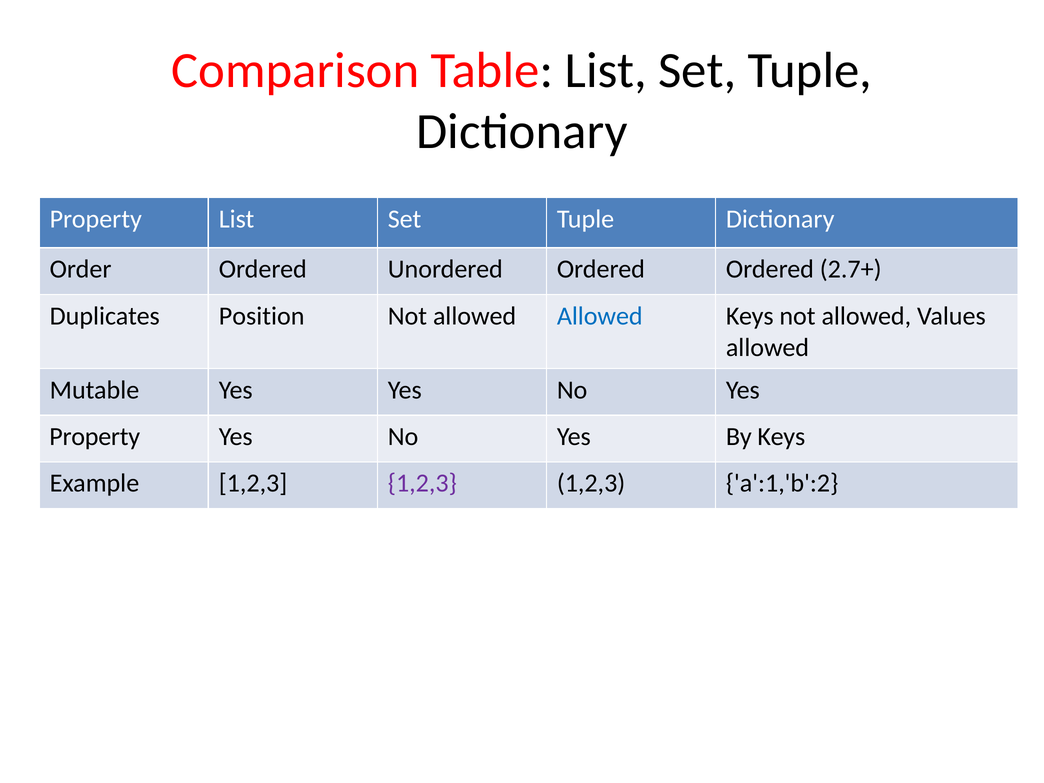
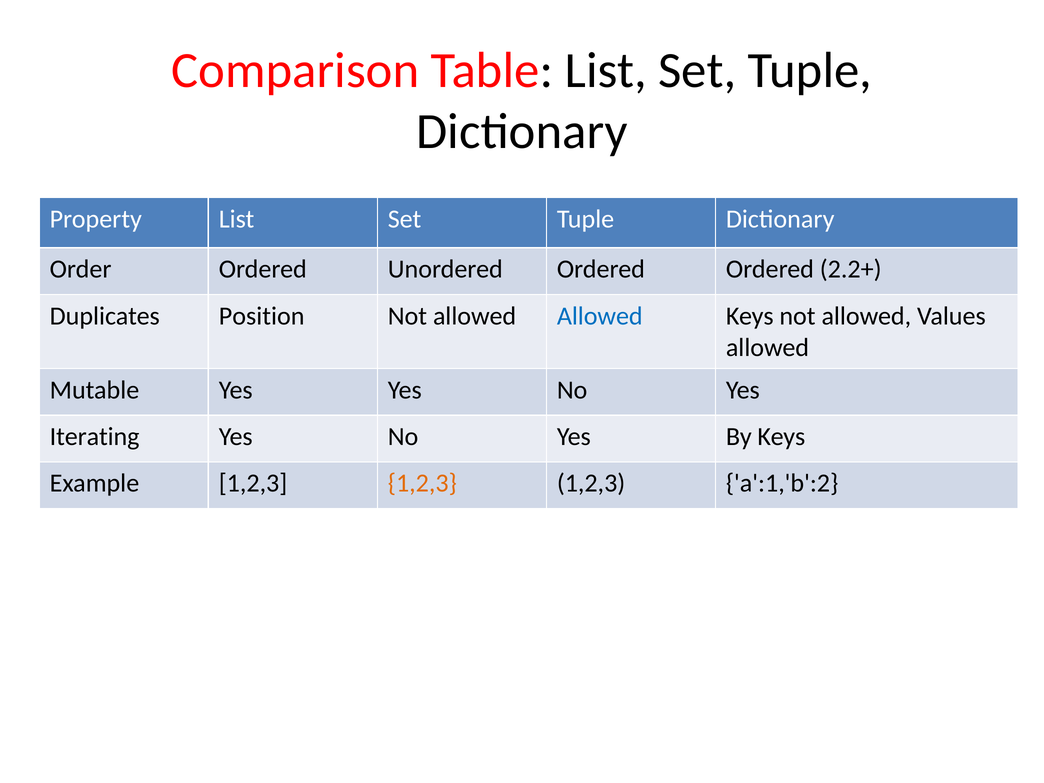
2.7+: 2.7+ -> 2.2+
Property at (95, 437): Property -> Iterating
1,2,3 at (422, 483) colour: purple -> orange
